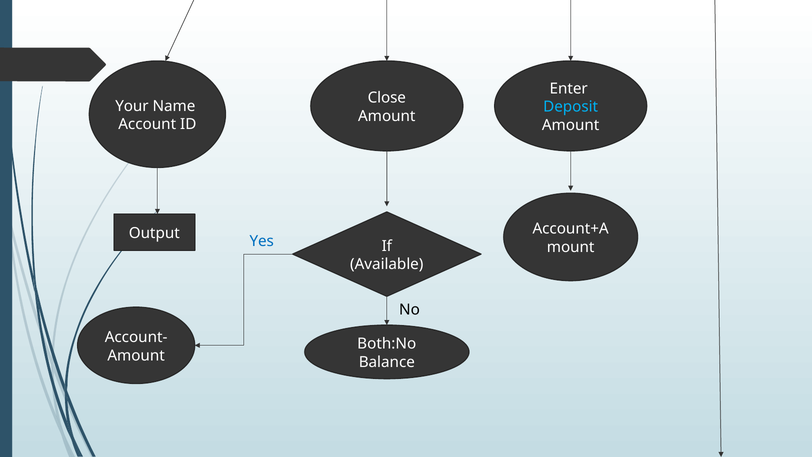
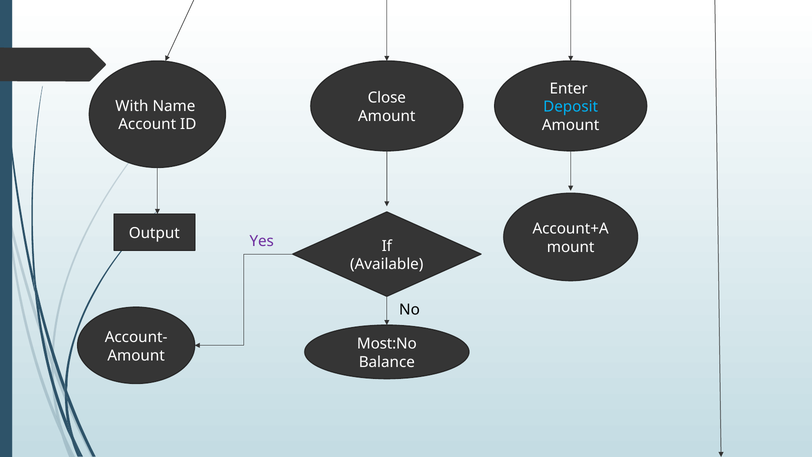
Your: Your -> With
Yes colour: blue -> purple
Both:No: Both:No -> Most:No
